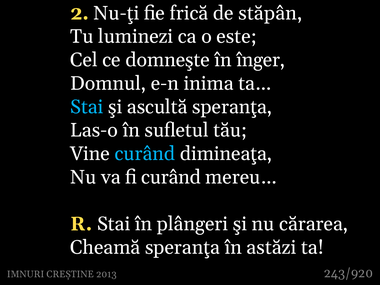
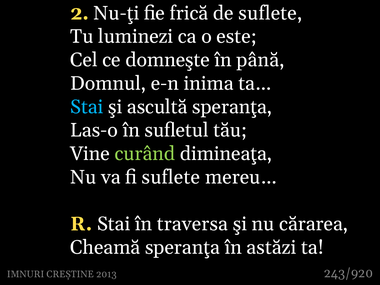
de stăpân: stăpân -> suflete
înger: înger -> până
curând at (145, 154) colour: light blue -> light green
fi curând: curând -> suflete
plângeri: plângeri -> traversa
